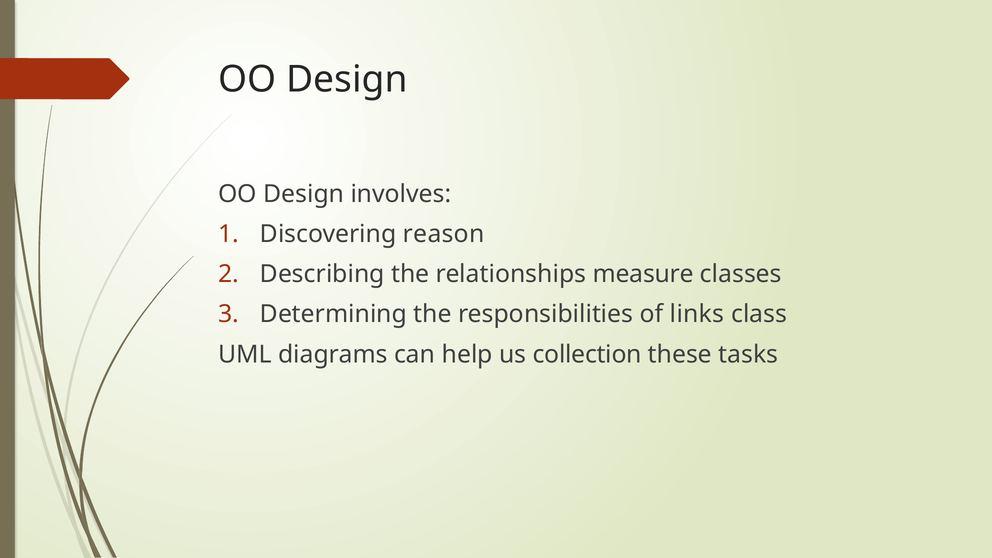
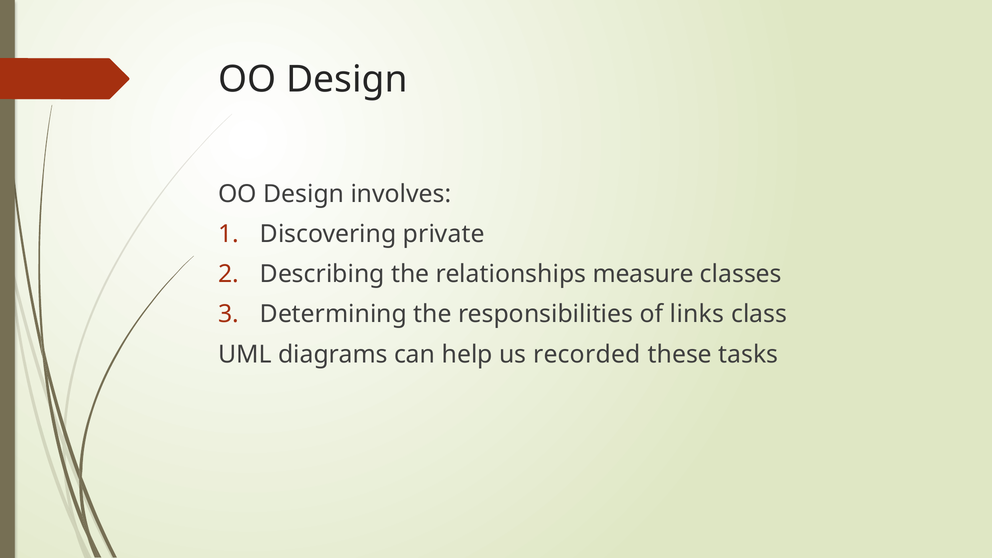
reason: reason -> private
collection: collection -> recorded
